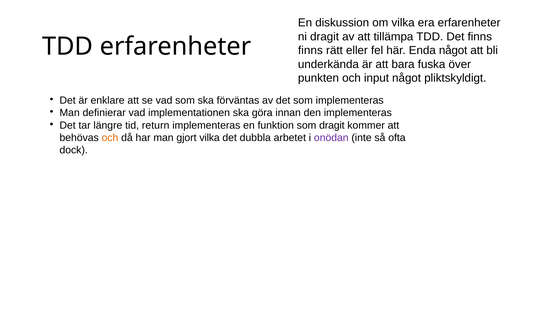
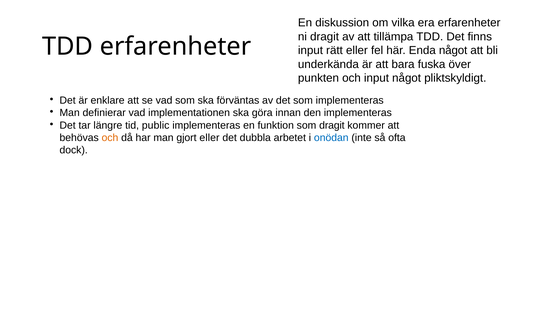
finns at (310, 50): finns -> input
return: return -> public
gjort vilka: vilka -> eller
onödan colour: purple -> blue
